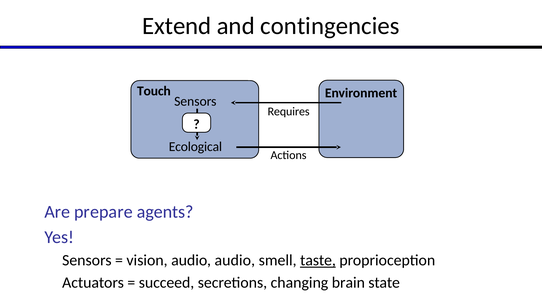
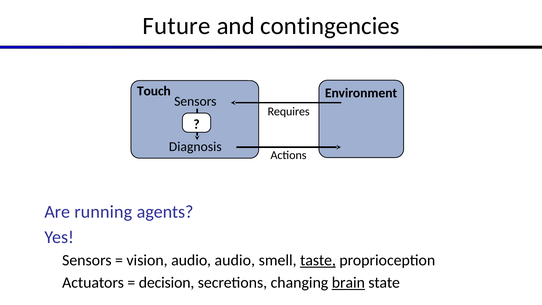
Extend: Extend -> Future
Ecological: Ecological -> Diagnosis
prepare: prepare -> running
succeed: succeed -> decision
brain underline: none -> present
